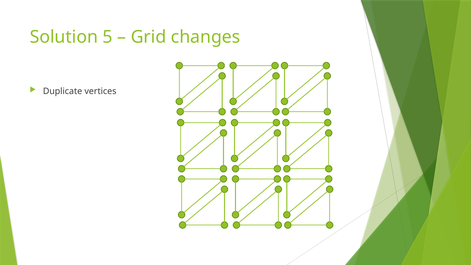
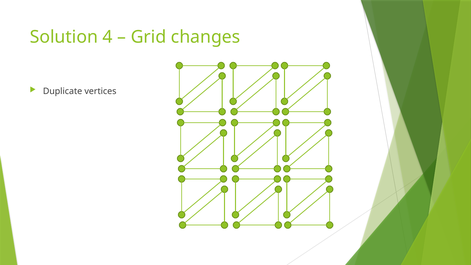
5: 5 -> 4
